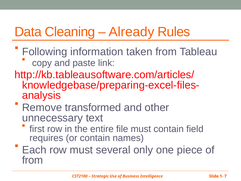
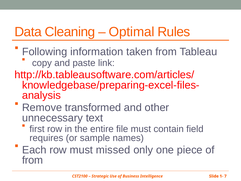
Already: Already -> Optimal
or contain: contain -> sample
several: several -> missed
